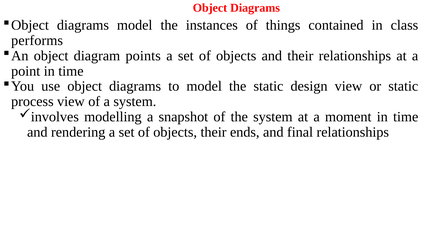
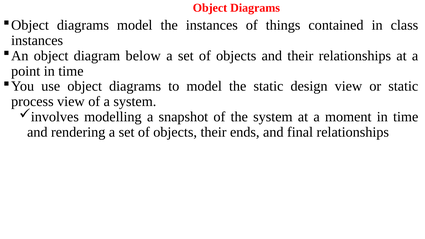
performs at (37, 40): performs -> instances
points: points -> below
